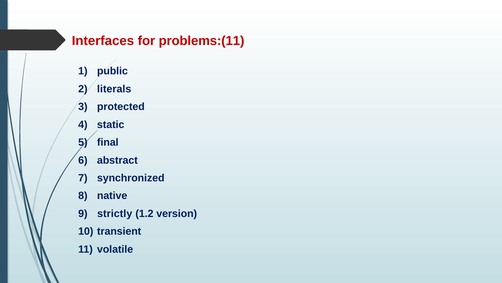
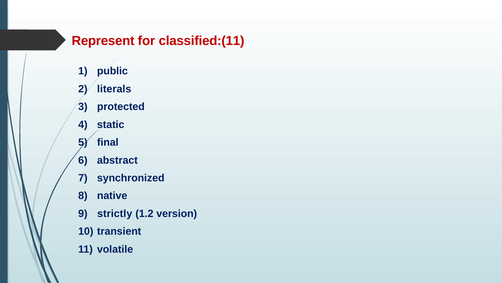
Interfaces: Interfaces -> Represent
problems:(11: problems:(11 -> classified:(11
